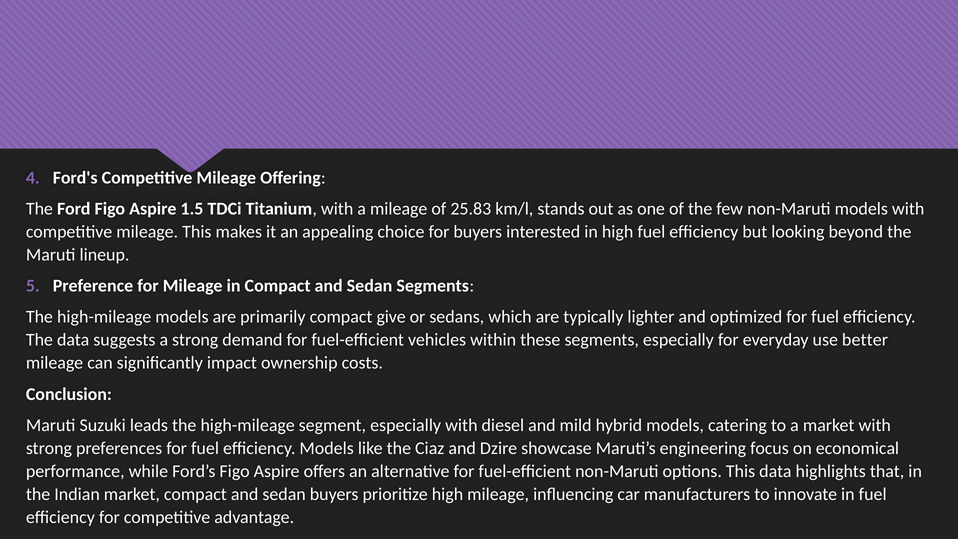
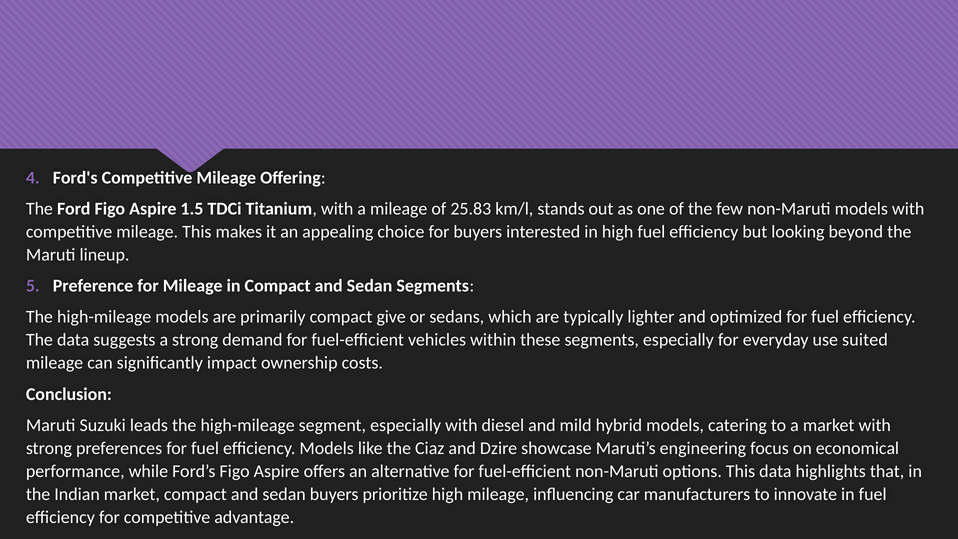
better: better -> suited
